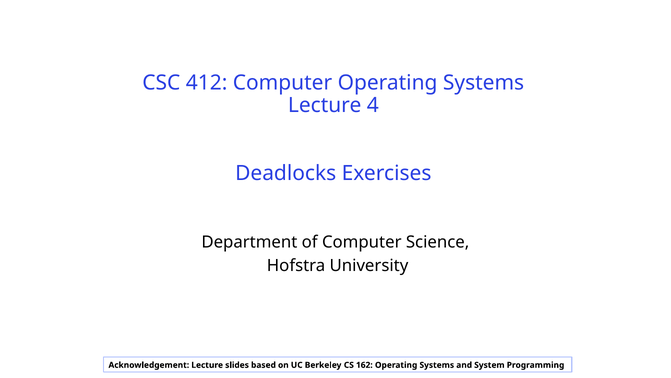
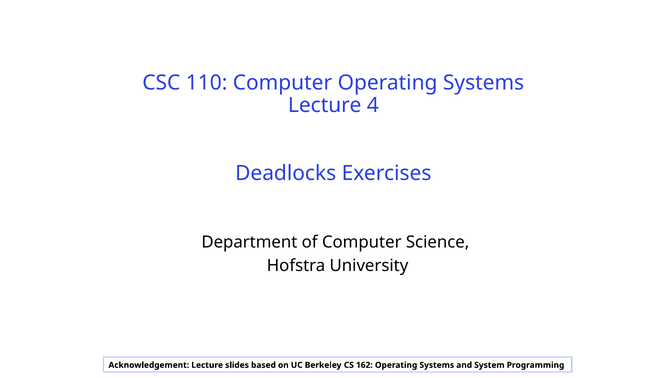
412: 412 -> 110
